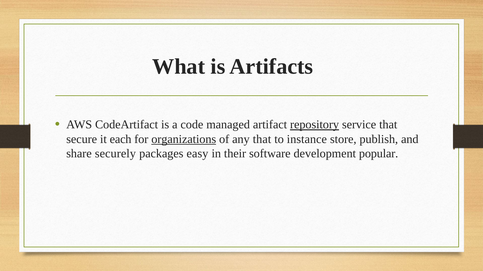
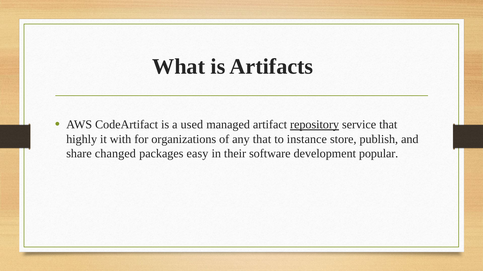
code: code -> used
secure: secure -> highly
each: each -> with
organizations underline: present -> none
securely: securely -> changed
